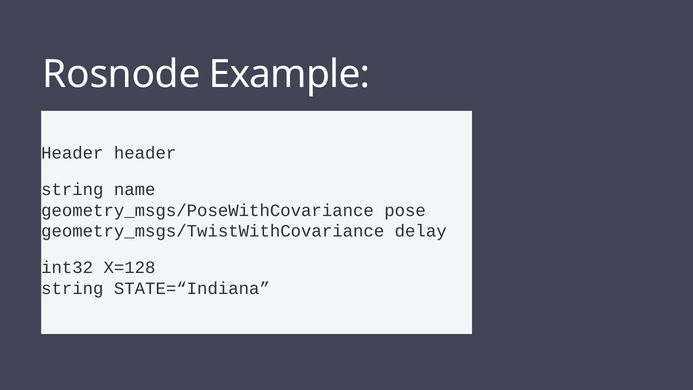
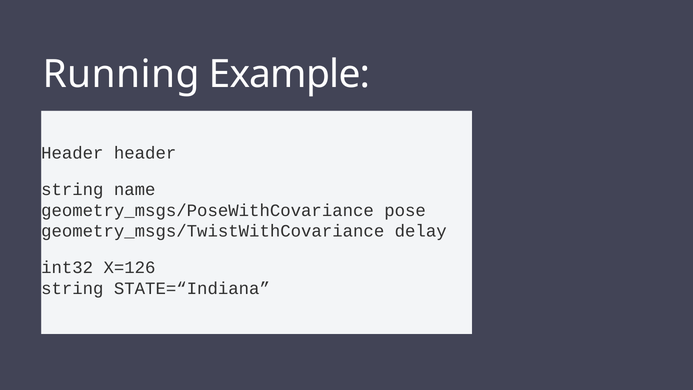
Rosnode: Rosnode -> Running
X=128: X=128 -> X=126
